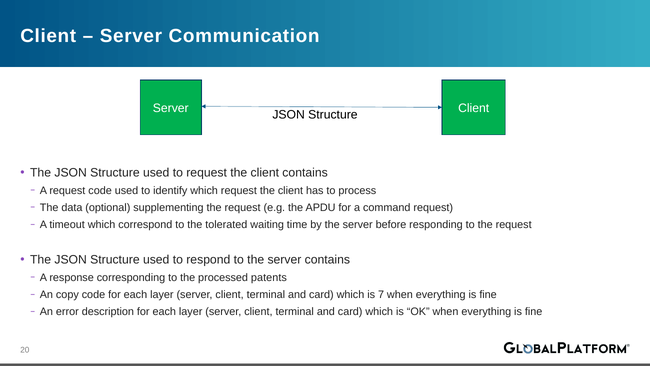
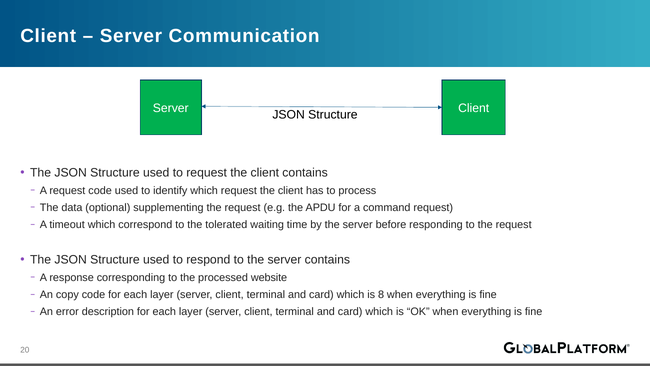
patents: patents -> website
7: 7 -> 8
